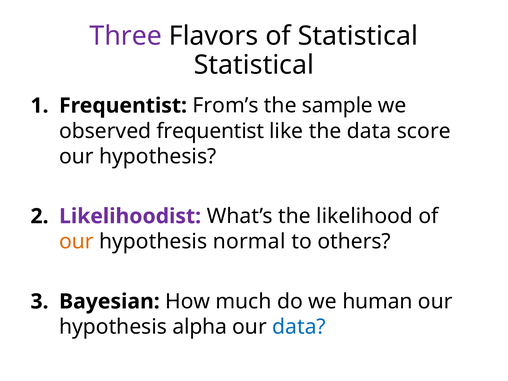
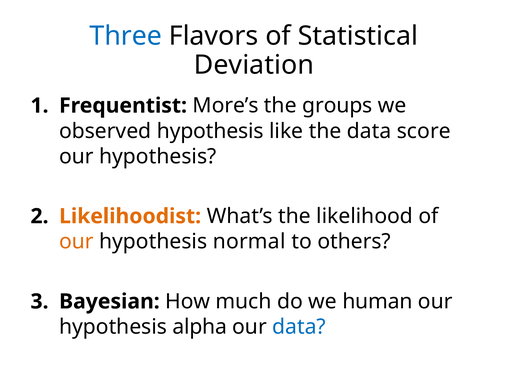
Three colour: purple -> blue
Statistical at (254, 65): Statistical -> Deviation
From’s: From’s -> More’s
sample: sample -> groups
observed frequentist: frequentist -> hypothesis
Likelihoodist colour: purple -> orange
